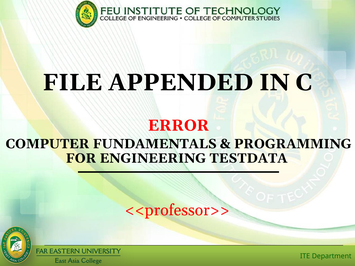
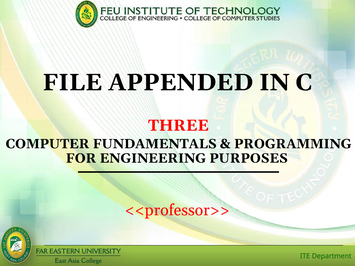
ERROR: ERROR -> THREE
TESTDATA: TESTDATA -> PURPOSES
